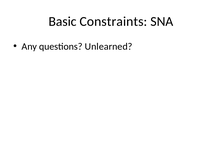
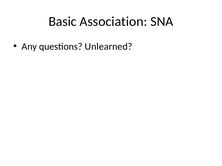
Constraints: Constraints -> Association
